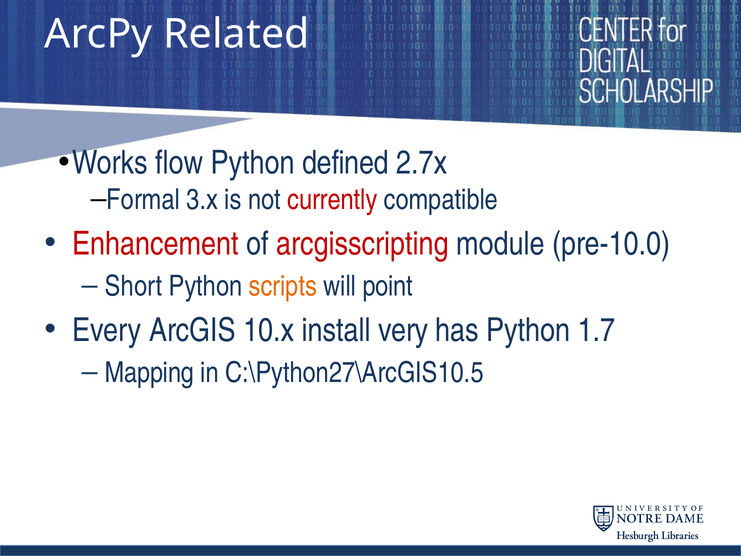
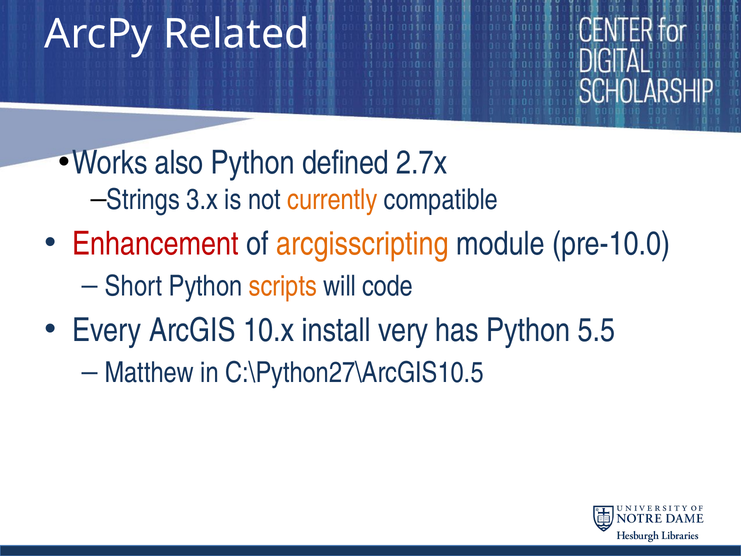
flow: flow -> also
Formal: Formal -> Strings
currently colour: red -> orange
arcgisscripting colour: red -> orange
point: point -> code
1.7: 1.7 -> 5.5
Mapping: Mapping -> Matthew
